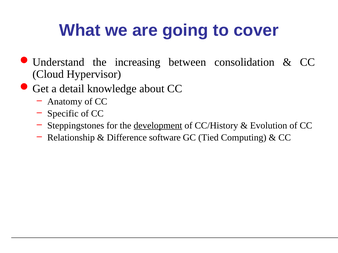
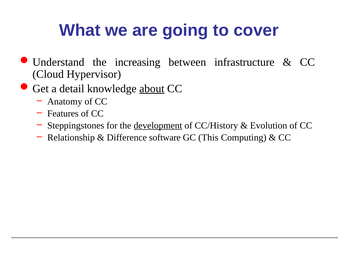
consolidation: consolidation -> infrastructure
about underline: none -> present
Specific: Specific -> Features
Tied: Tied -> This
